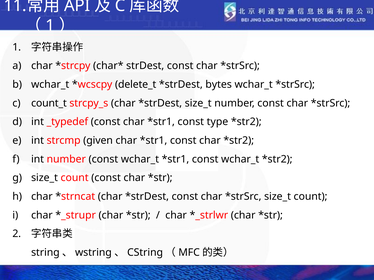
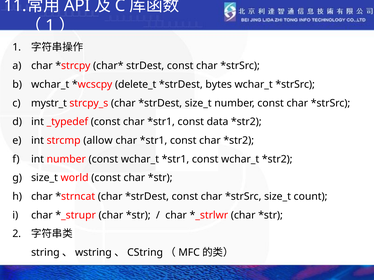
count_t: count_t -> mystr_t
type: type -> data
given: given -> allow
count at (75, 178): count -> world
